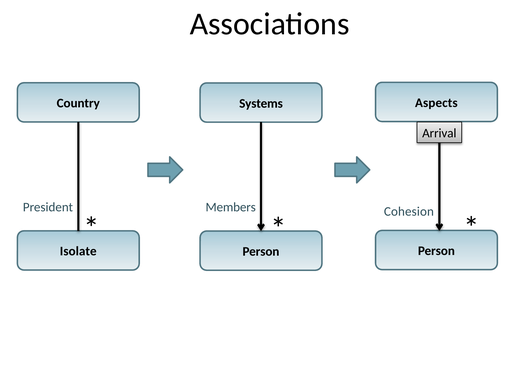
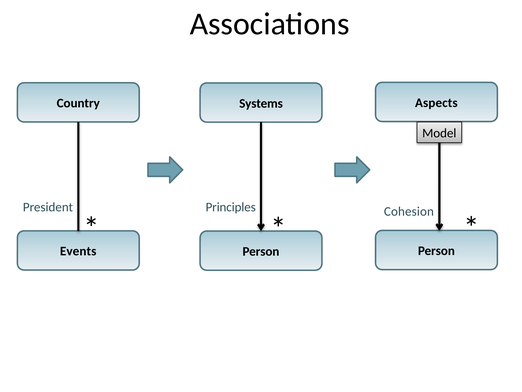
Arrival: Arrival -> Model
Members: Members -> Principles
Isolate: Isolate -> Events
